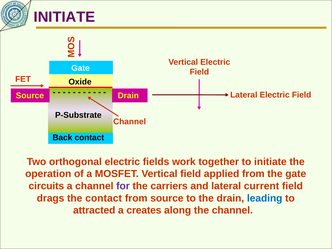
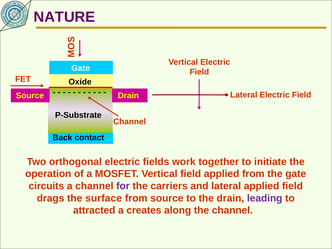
INITIATE at (64, 17): INITIATE -> NATURE
lateral current: current -> applied
the contact: contact -> surface
leading colour: blue -> purple
